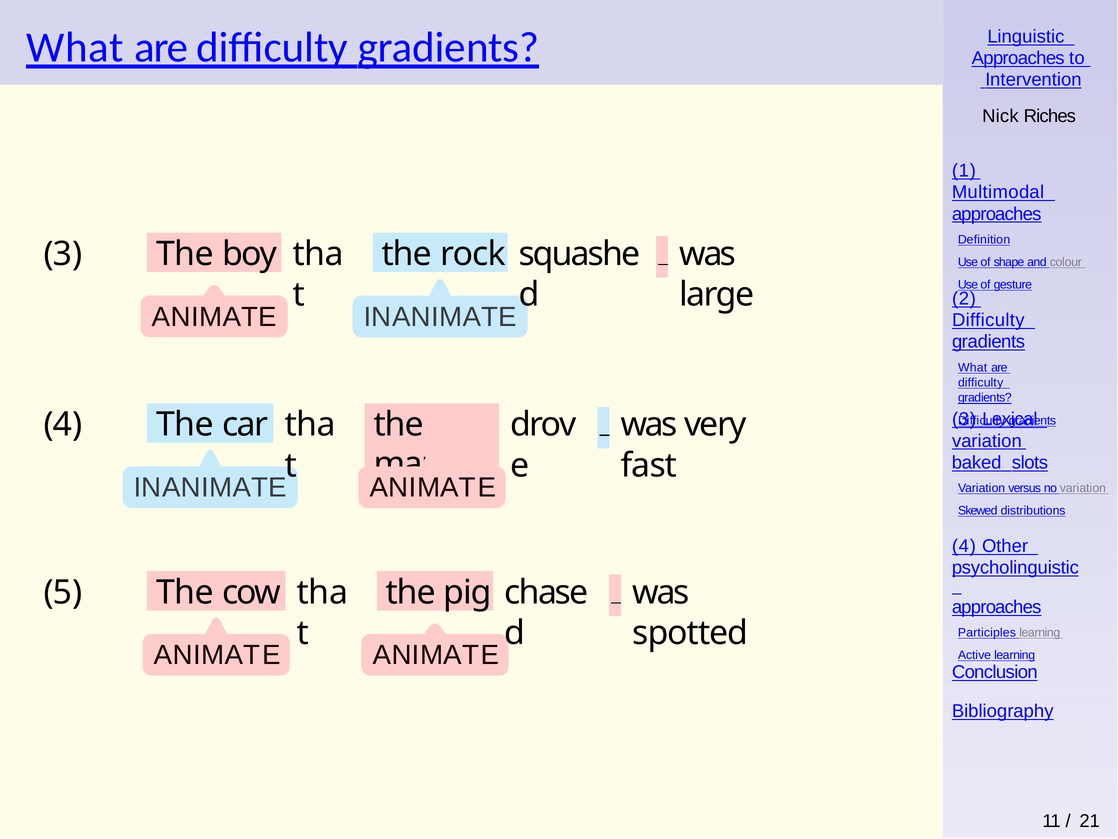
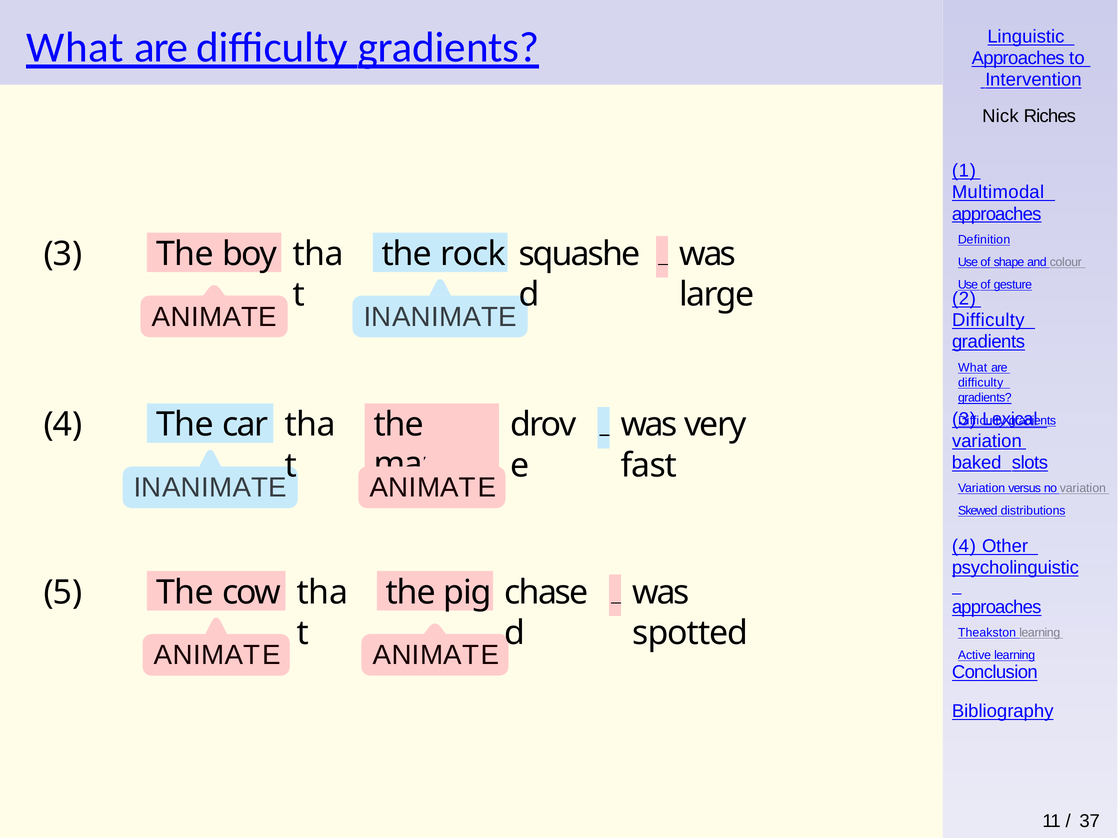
Participles: Participles -> Theakston
21: 21 -> 37
